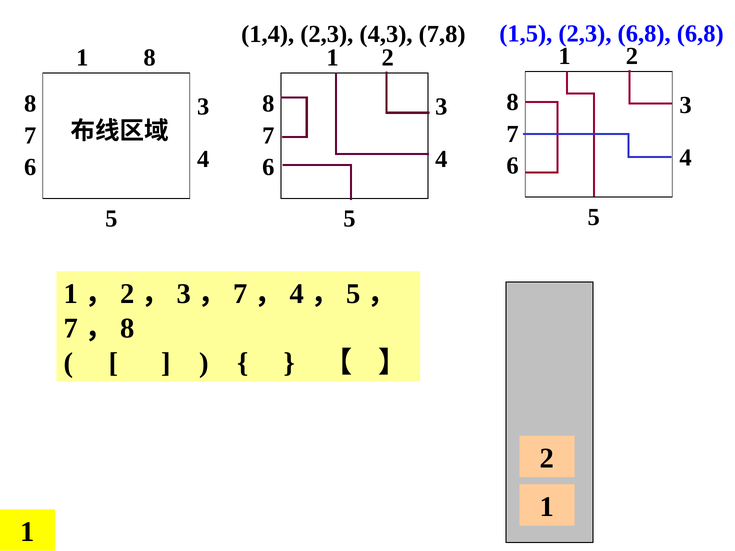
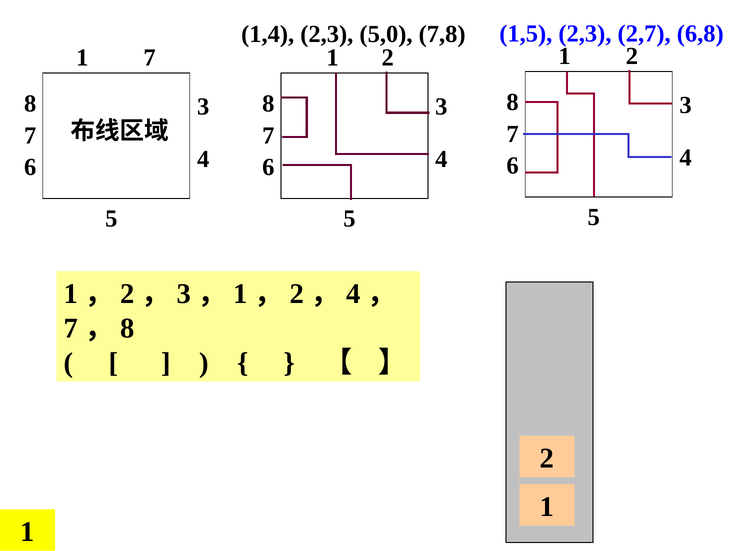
4,3: 4,3 -> 5,0
2,3 6,8: 6,8 -> 2,7
1 8: 8 -> 7
7 at (240, 294): 7 -> 1
4 at (297, 294): 4 -> 2
5 at (353, 294): 5 -> 4
